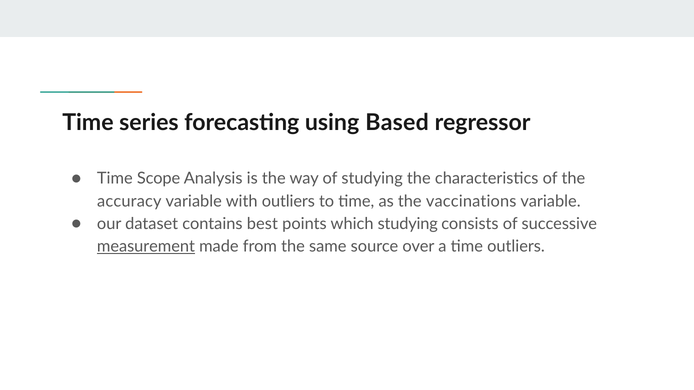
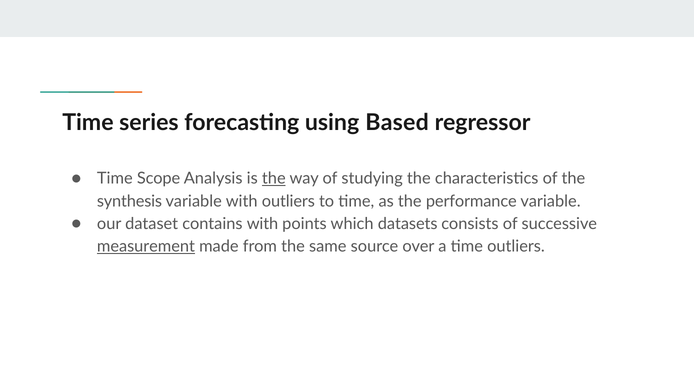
the at (274, 179) underline: none -> present
accuracy: accuracy -> synthesis
vaccinations: vaccinations -> performance
contains best: best -> with
which studying: studying -> datasets
